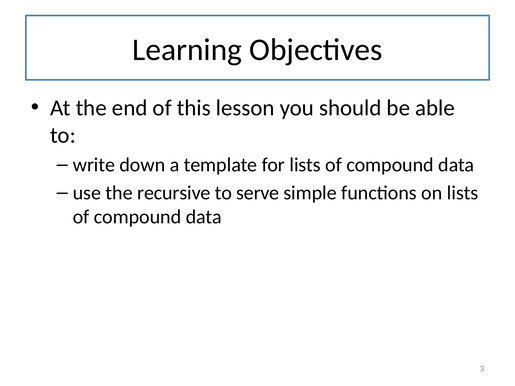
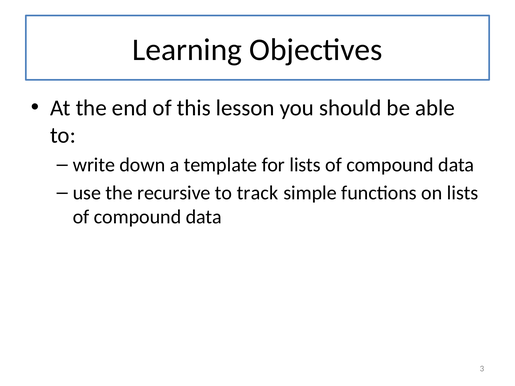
serve: serve -> track
